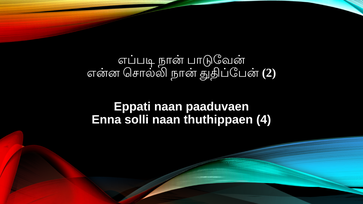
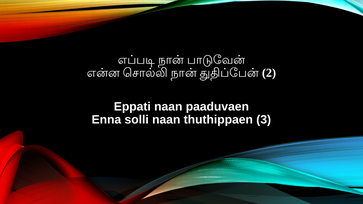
4: 4 -> 3
